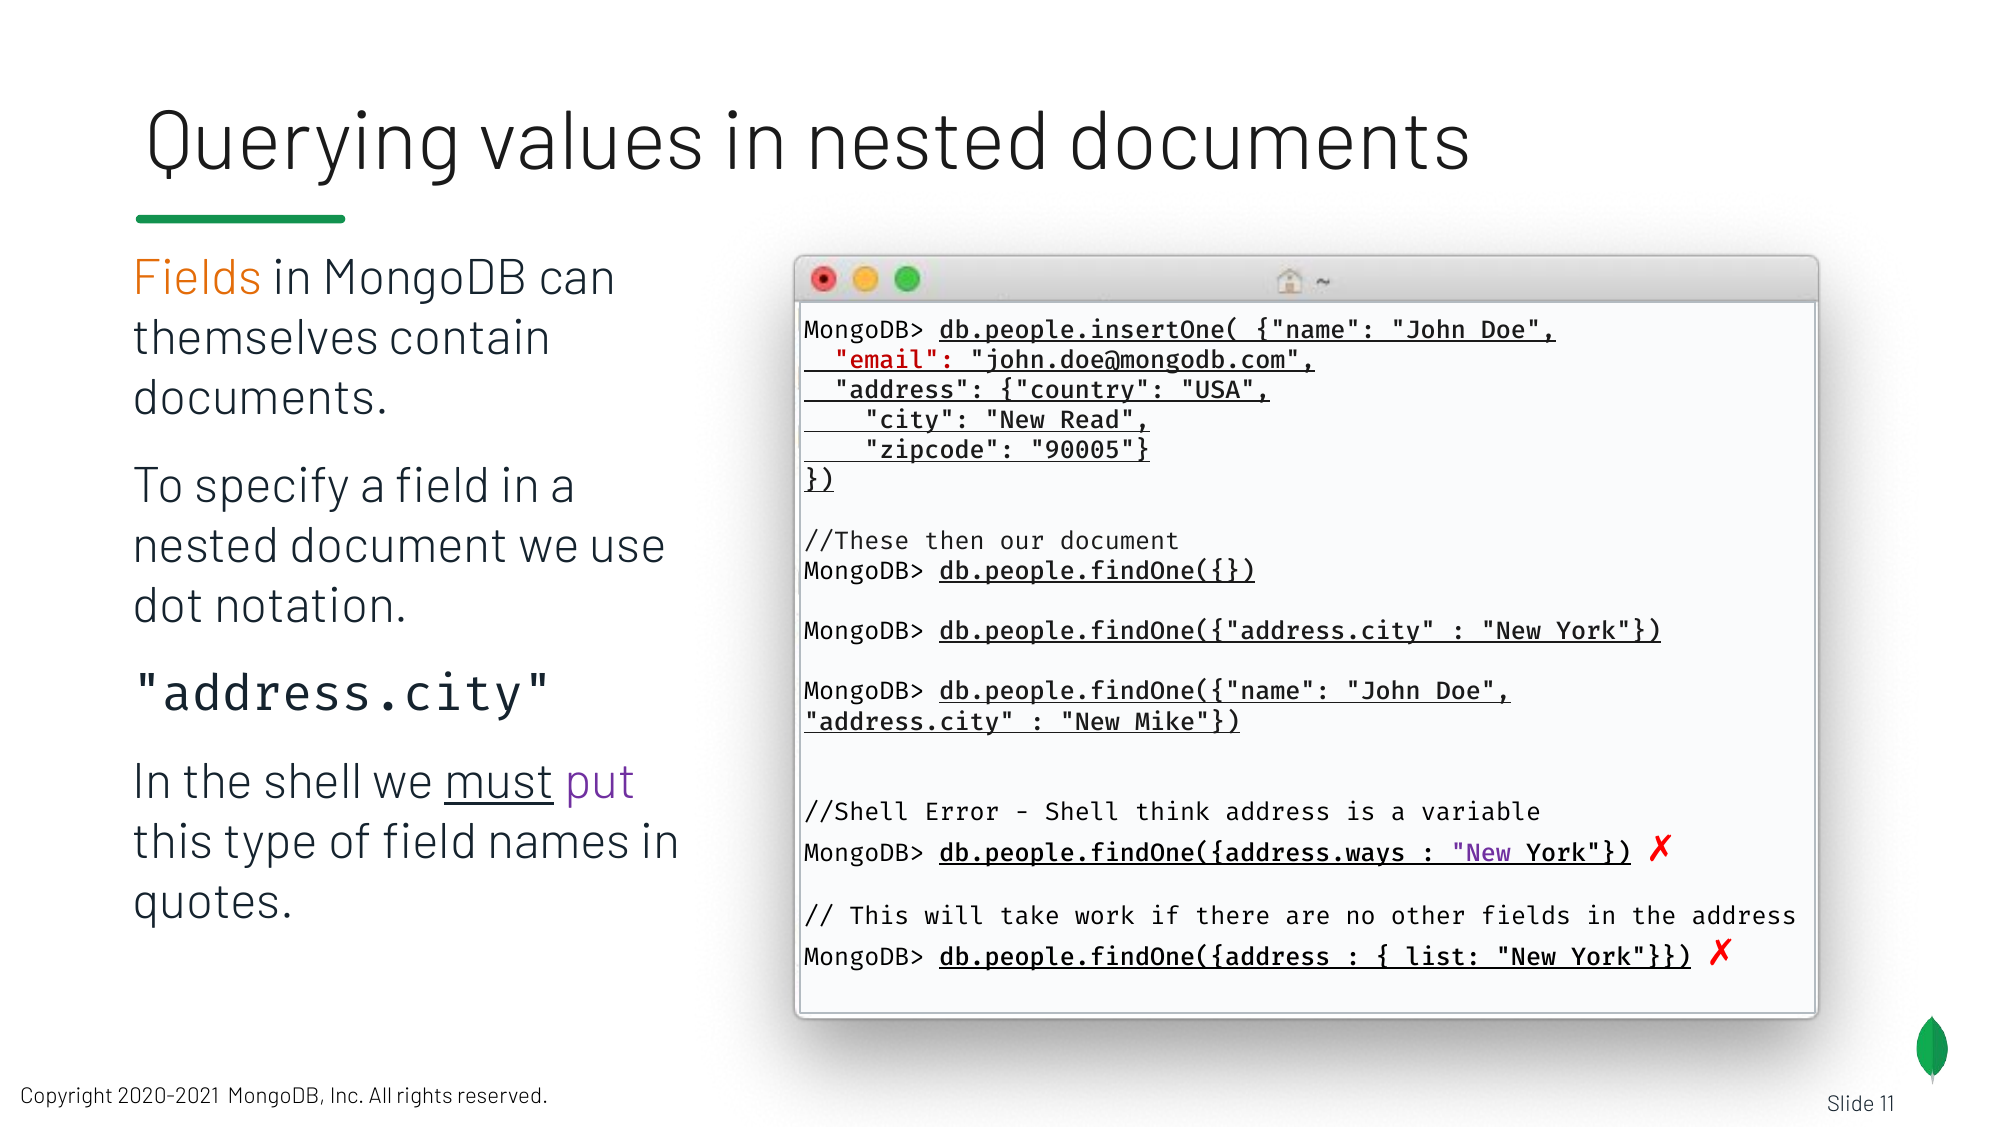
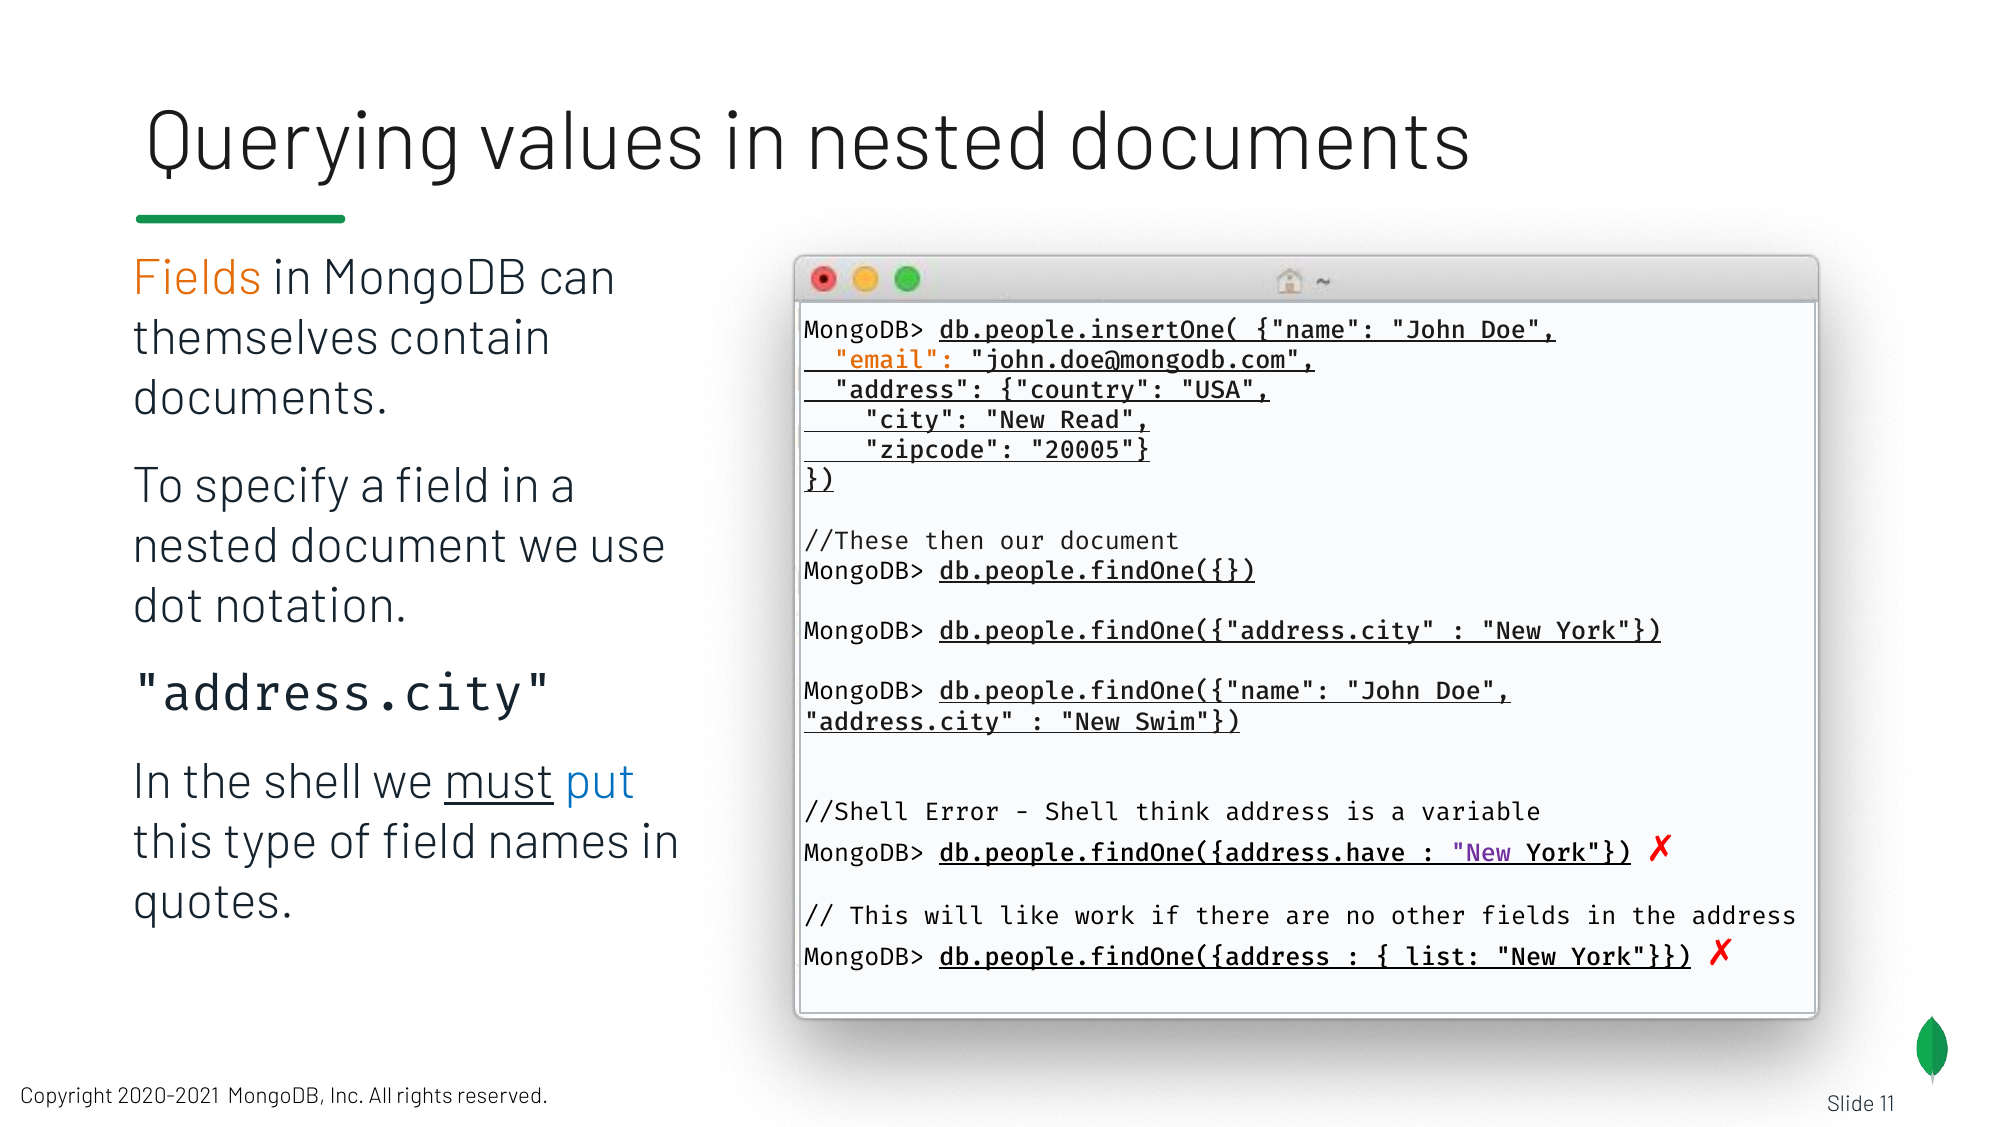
email colour: red -> orange
90005: 90005 -> 20005
Mike: Mike -> Swim
put colour: purple -> blue
db.people.findOne({address.ways: db.people.findOne({address.ways -> db.people.findOne({address.have
take: take -> like
